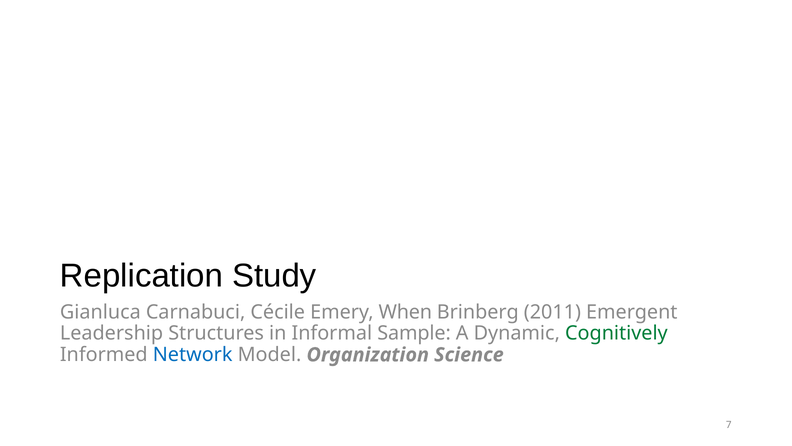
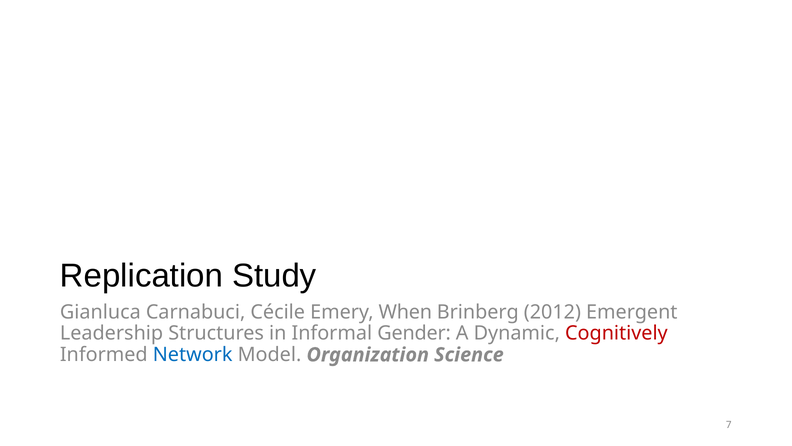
2011: 2011 -> 2012
Sample: Sample -> Gender
Cognitively colour: green -> red
